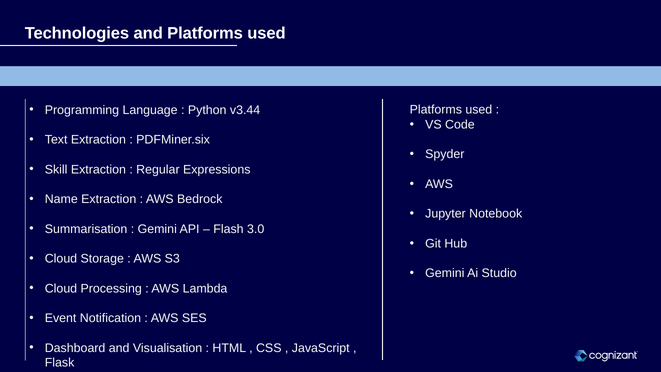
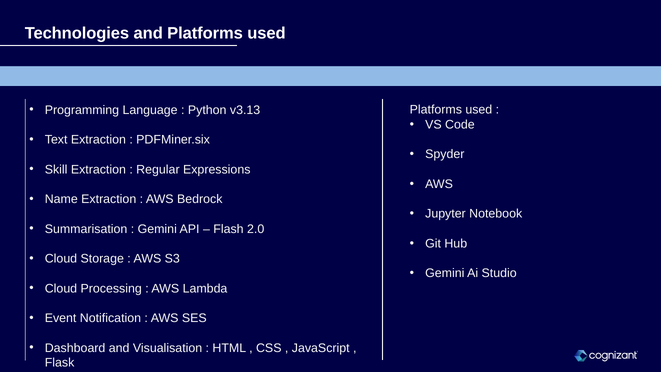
v3.44: v3.44 -> v3.13
3.0: 3.0 -> 2.0
